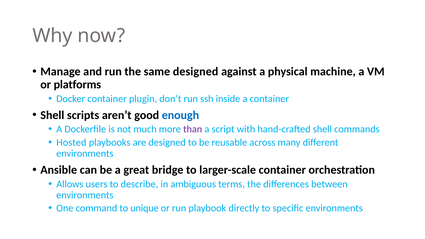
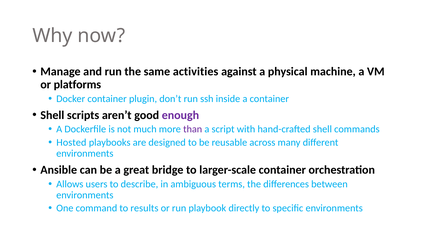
same designed: designed -> activities
enough colour: blue -> purple
unique: unique -> results
